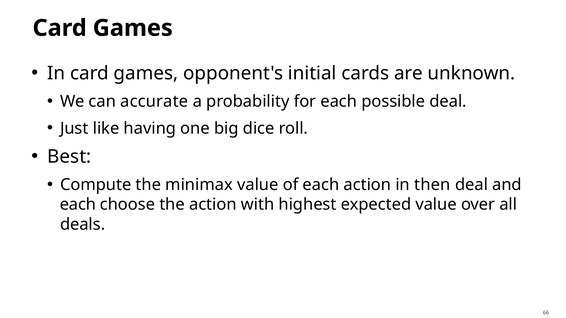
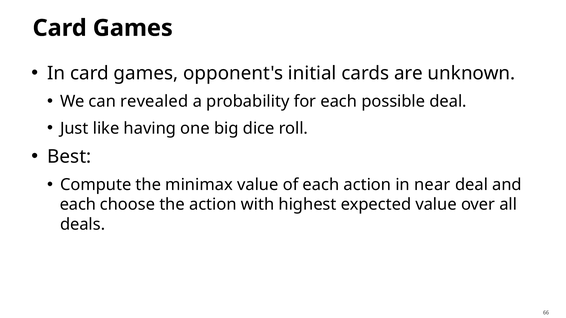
accurate: accurate -> revealed
then: then -> near
